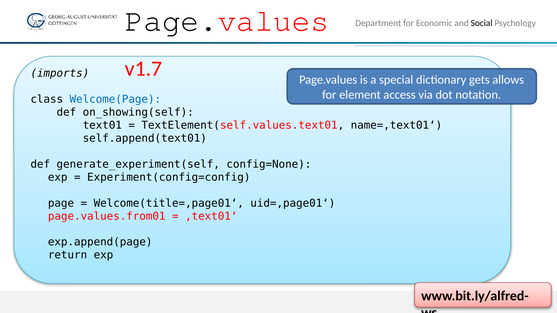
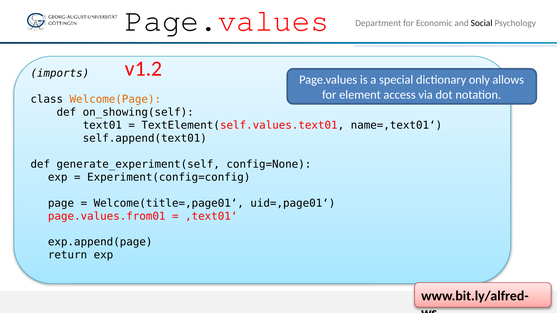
v1.7: v1.7 -> v1.2
gets: gets -> only
Welcome(Page colour: blue -> orange
